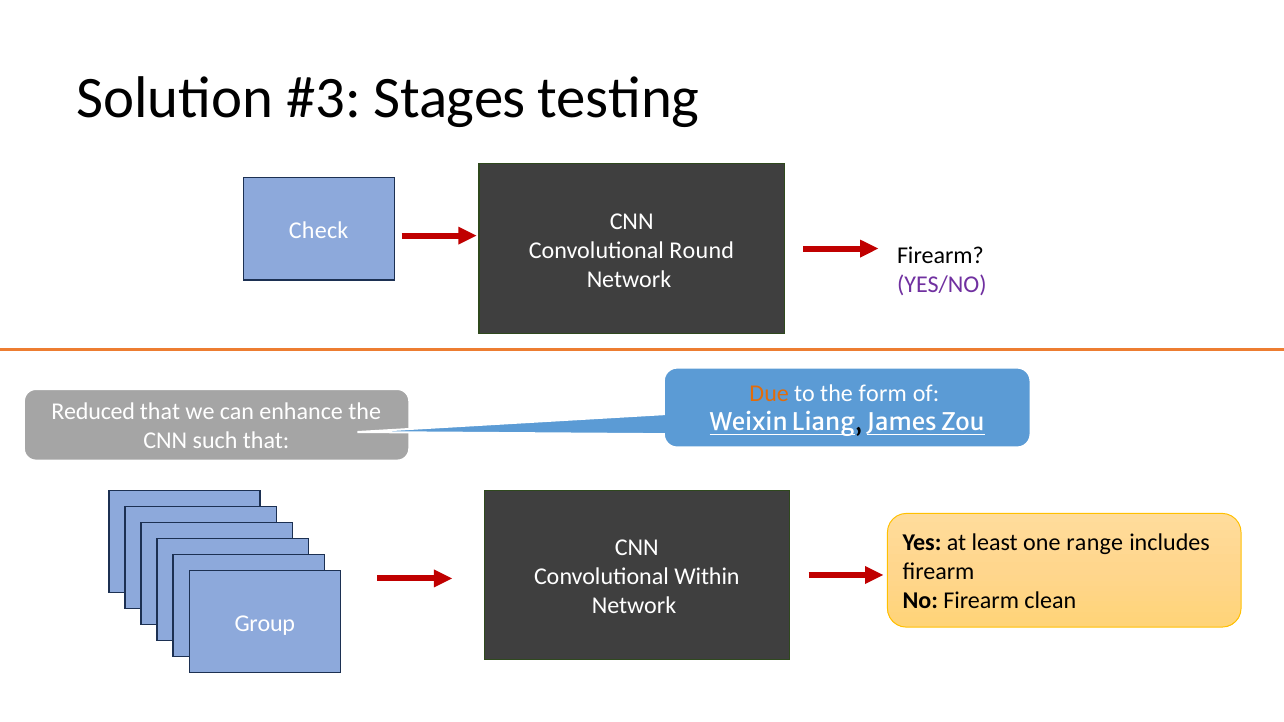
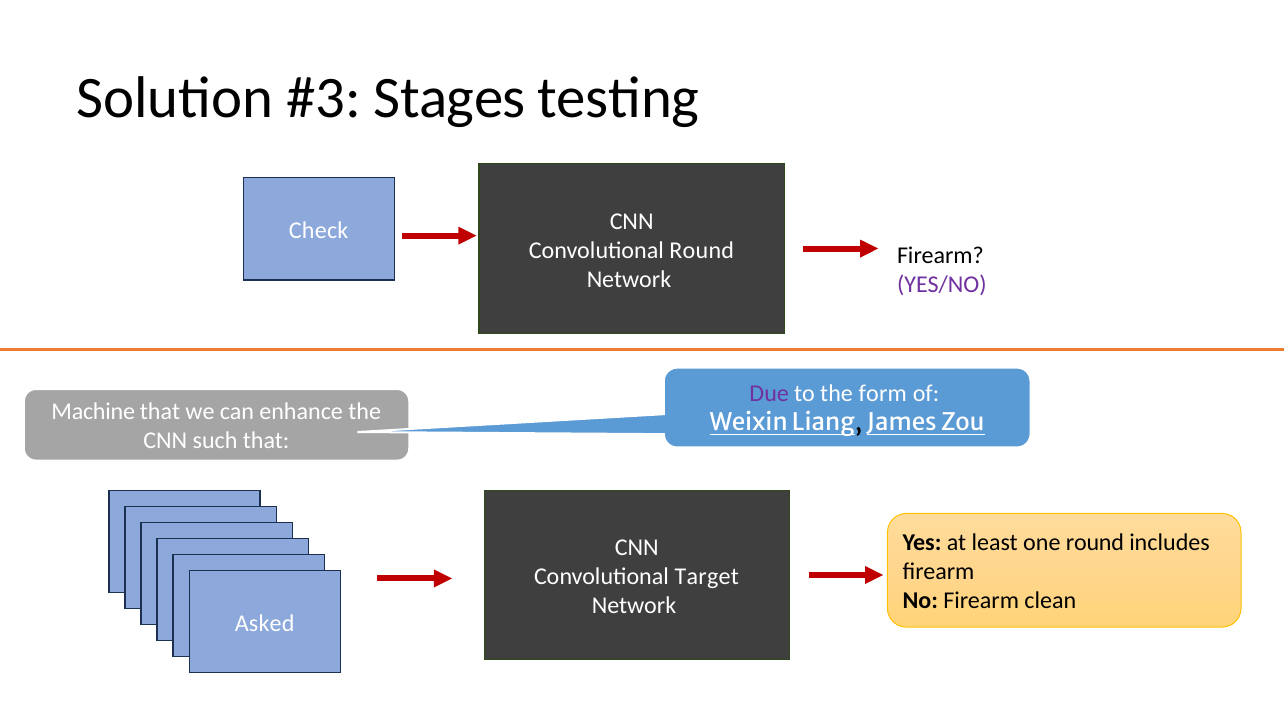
Due colour: orange -> purple
Reduced: Reduced -> Machine
one range: range -> round
Within: Within -> Target
Group: Group -> Asked
